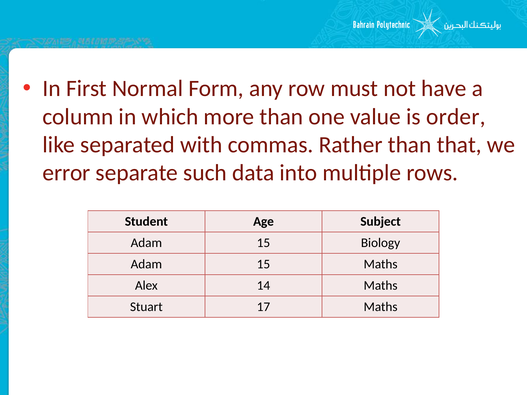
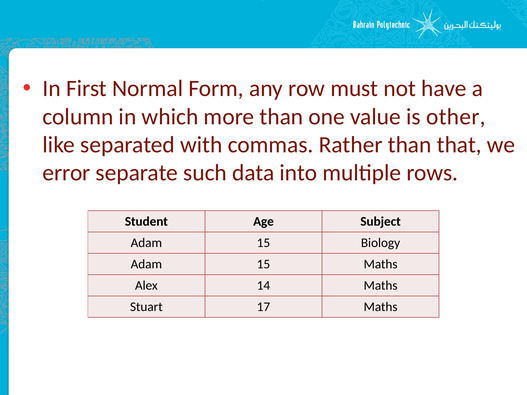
order: order -> other
